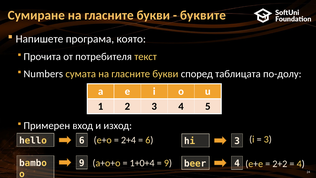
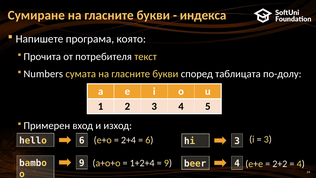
буквите: буквите -> индекса
1+0+4: 1+0+4 -> 1+2+4
